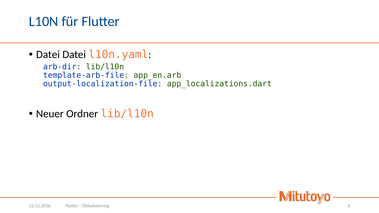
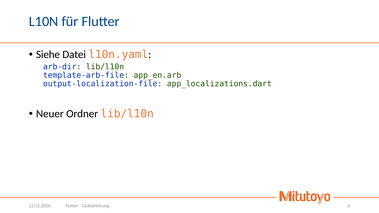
Datei at (48, 55): Datei -> Siehe
